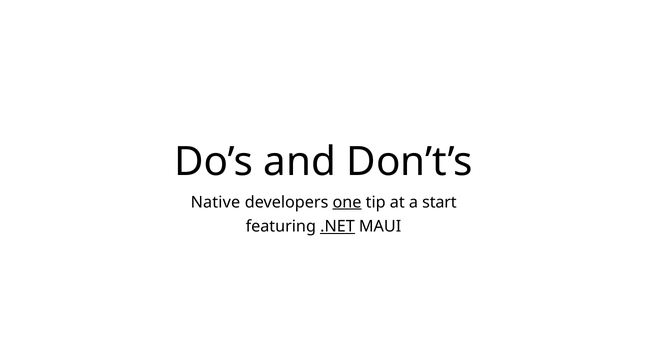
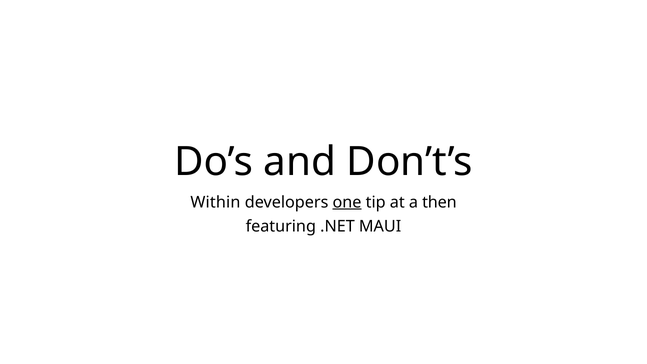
Native: Native -> Within
start: start -> then
.NET underline: present -> none
